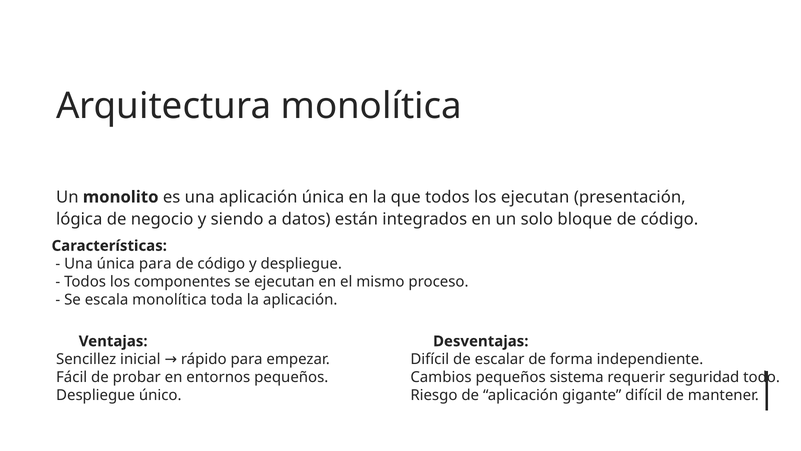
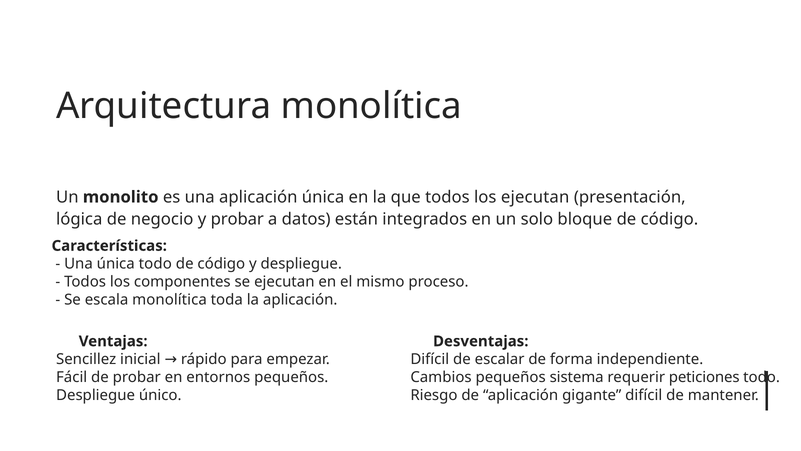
y siendo: siendo -> probar
única para: para -> todo
seguridad: seguridad -> peticiones
